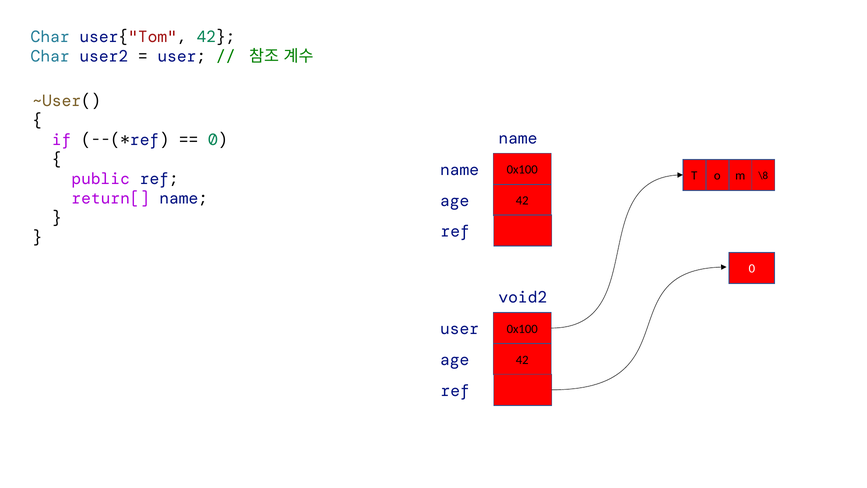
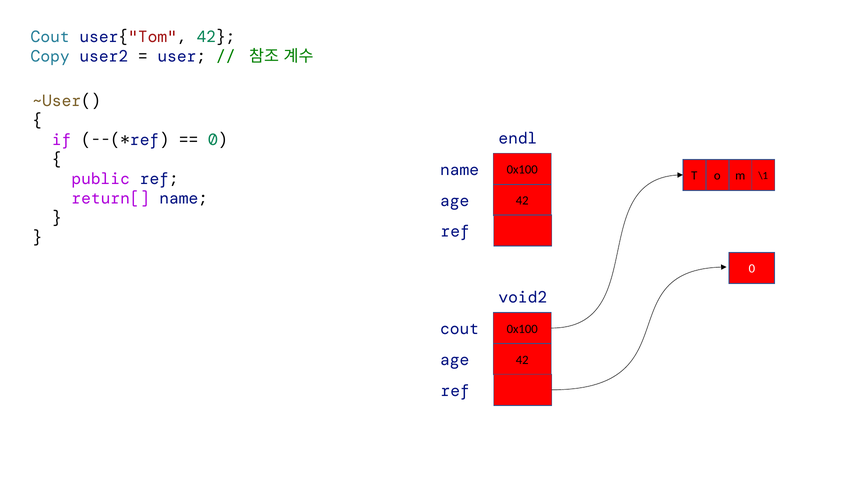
Char at (50, 37): Char -> Cout
Char at (50, 56): Char -> Copy
name at (518, 138): name -> endl
\8: \8 -> \1
user at (460, 329): user -> cout
